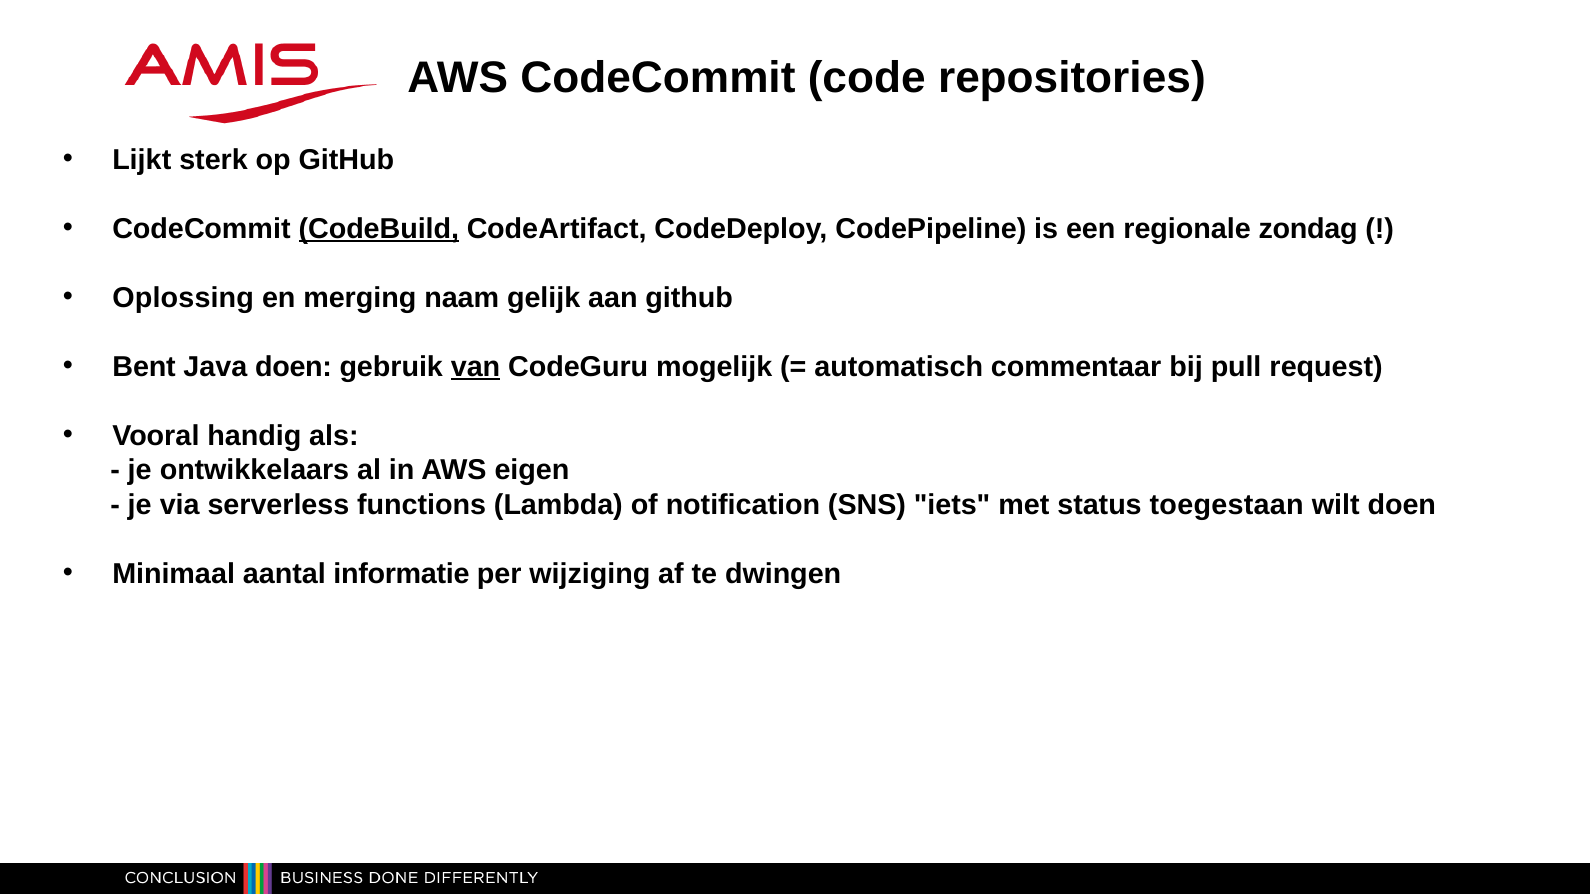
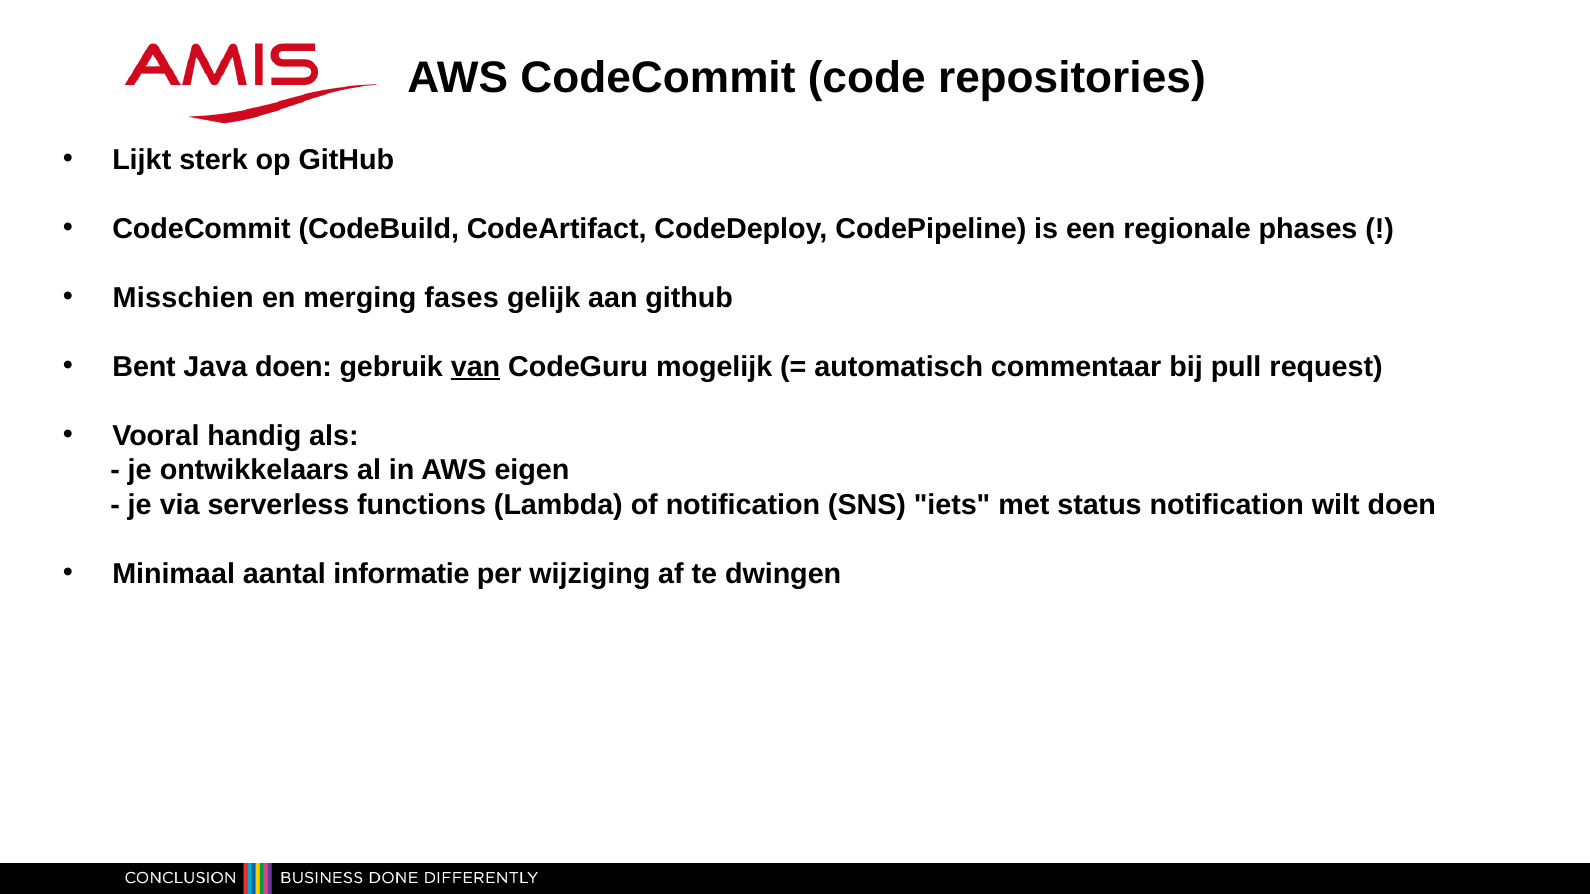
CodeBuild underline: present -> none
zondag: zondag -> phases
Oplossing: Oplossing -> Misschien
naam: naam -> fases
status toegestaan: toegestaan -> notification
